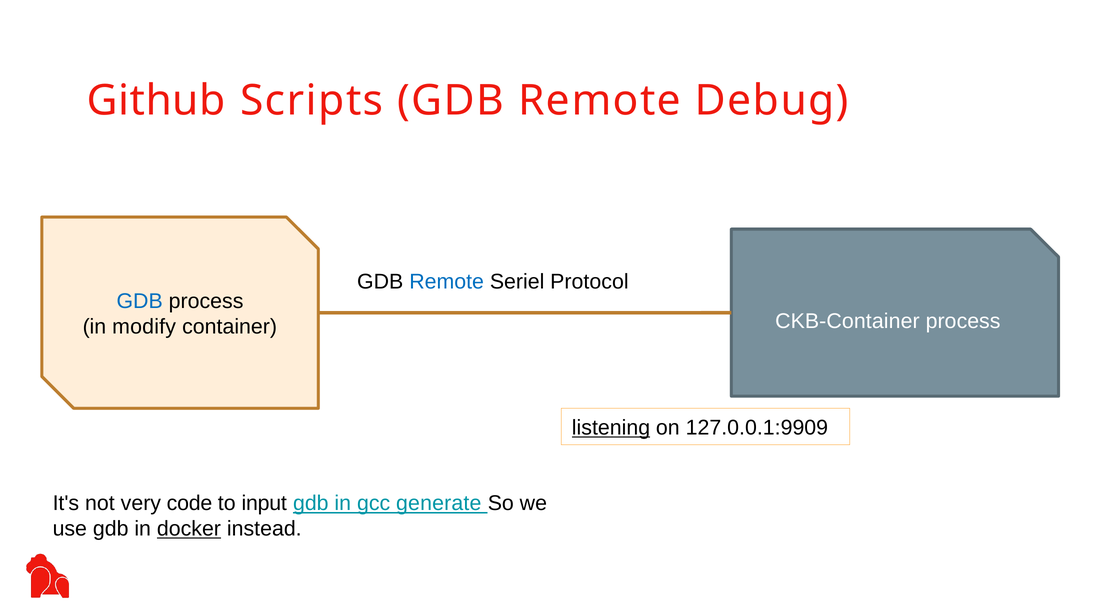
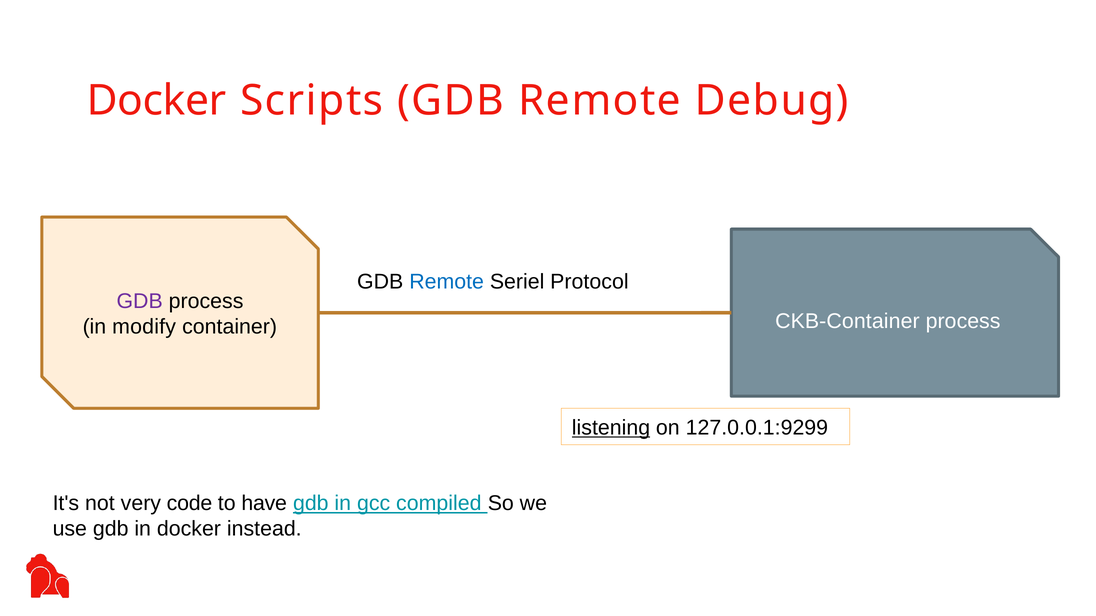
Github at (156, 101): Github -> Docker
GDB at (140, 302) colour: blue -> purple
127.0.0.1:9909: 127.0.0.1:9909 -> 127.0.0.1:9299
input: input -> have
generate: generate -> compiled
docker at (189, 529) underline: present -> none
